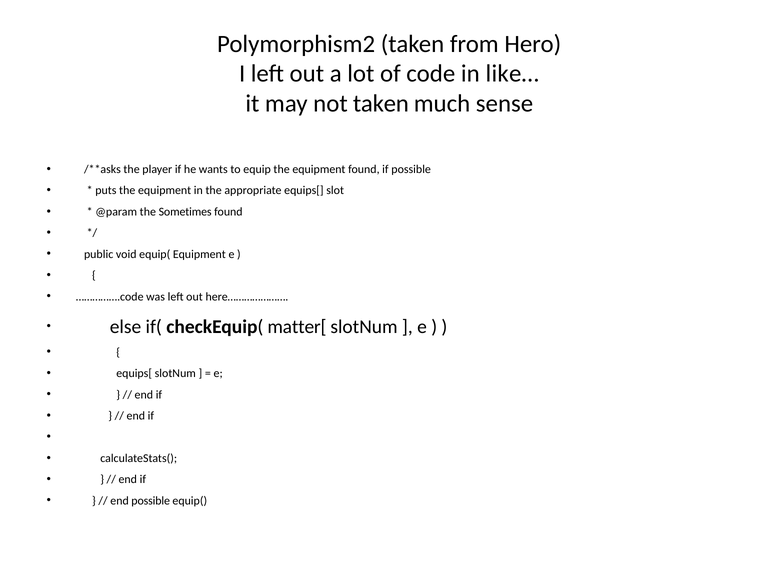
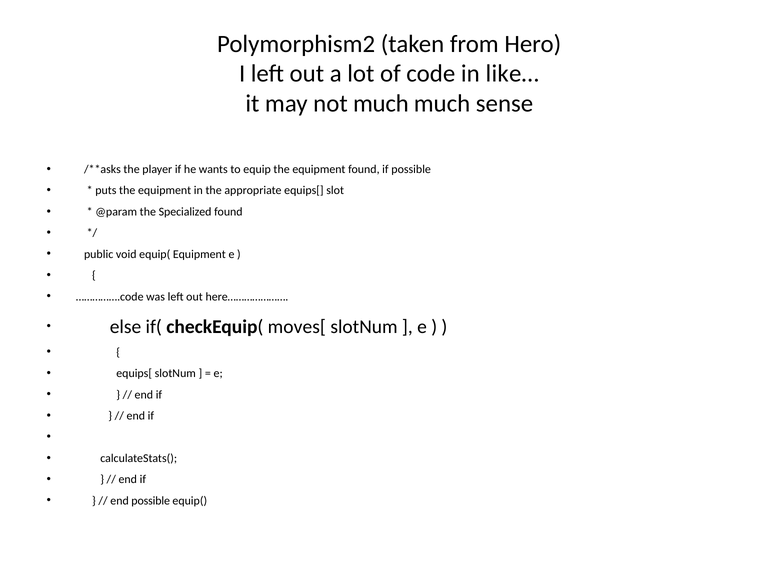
not taken: taken -> much
Sometimes: Sometimes -> Specialized
matter[: matter[ -> moves[
